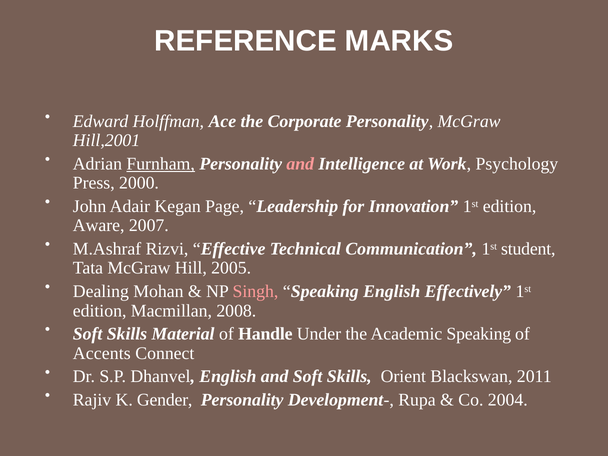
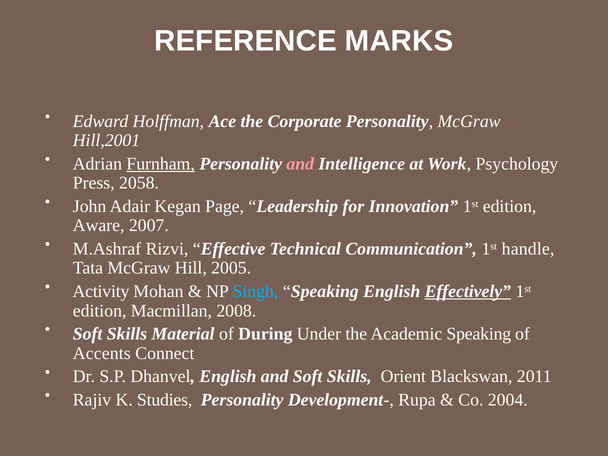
2000: 2000 -> 2058
student: student -> handle
Dealing: Dealing -> Activity
Singh colour: pink -> light blue
Effectively underline: none -> present
Handle: Handle -> During
Gender: Gender -> Studies
